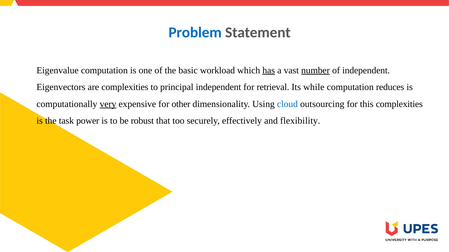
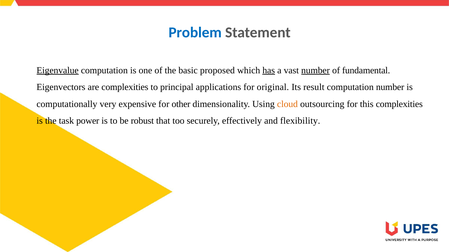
Eigenvalue underline: none -> present
workload: workload -> proposed
of independent: independent -> fundamental
principal independent: independent -> applications
retrieval: retrieval -> original
while: while -> result
computation reduces: reduces -> number
very underline: present -> none
cloud colour: blue -> orange
